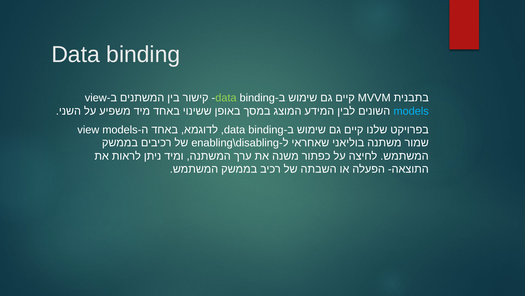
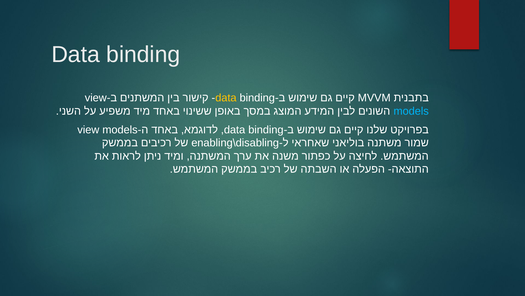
data at (226, 98) colour: light green -> yellow
